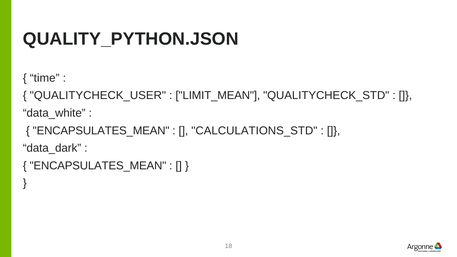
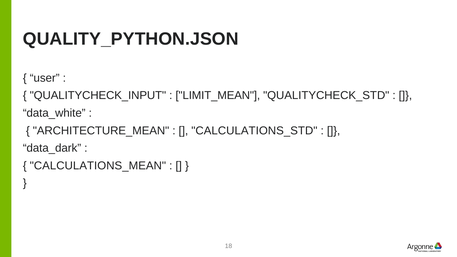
time: time -> user
QUALITYCHECK_USER: QUALITYCHECK_USER -> QUALITYCHECK_INPUT
ENCAPSULATES_MEAN at (101, 131): ENCAPSULATES_MEAN -> ARCHITECTURE_MEAN
ENCAPSULATES_MEAN at (98, 166): ENCAPSULATES_MEAN -> CALCULATIONS_MEAN
